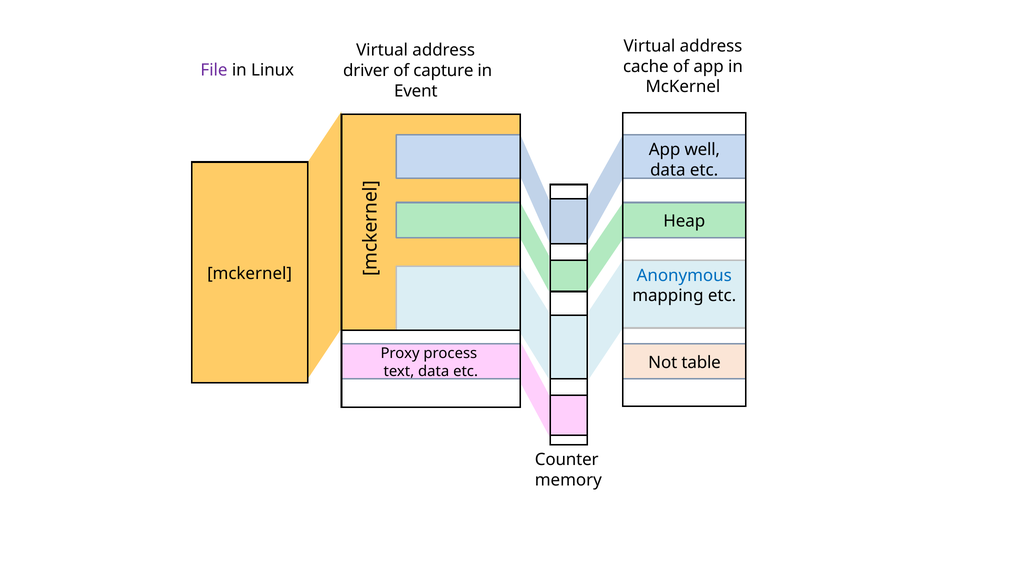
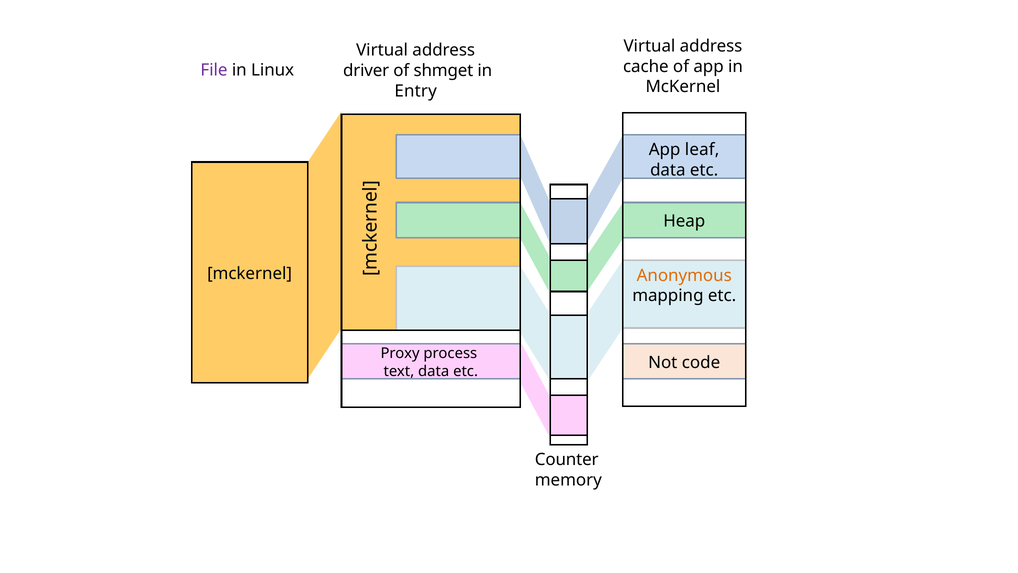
capture: capture -> shmget
Event: Event -> Entry
well: well -> leaf
Anonymous colour: blue -> orange
table: table -> code
